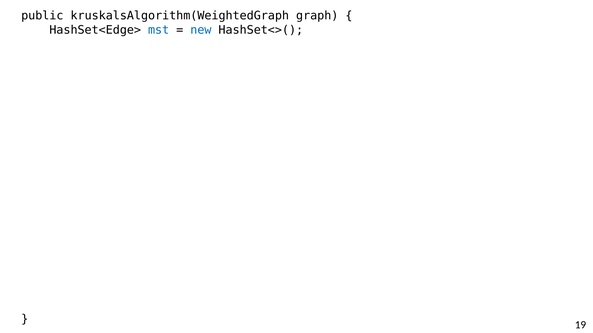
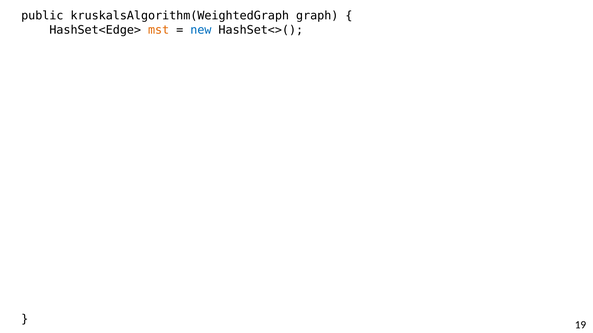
mst colour: blue -> orange
